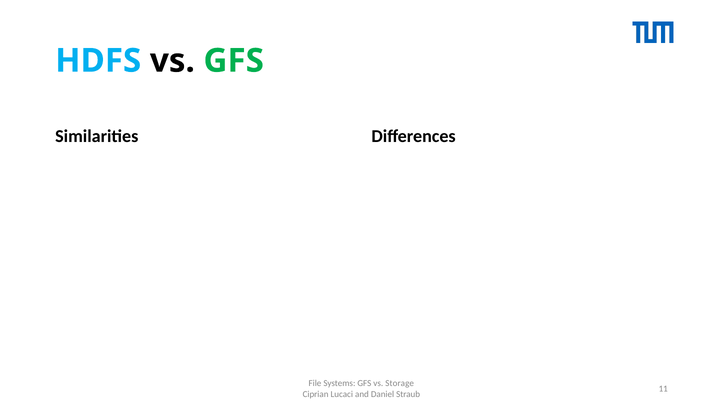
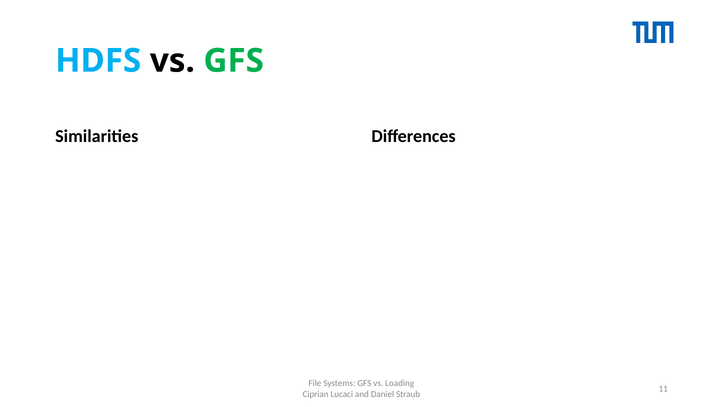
Storage: Storage -> Loading
